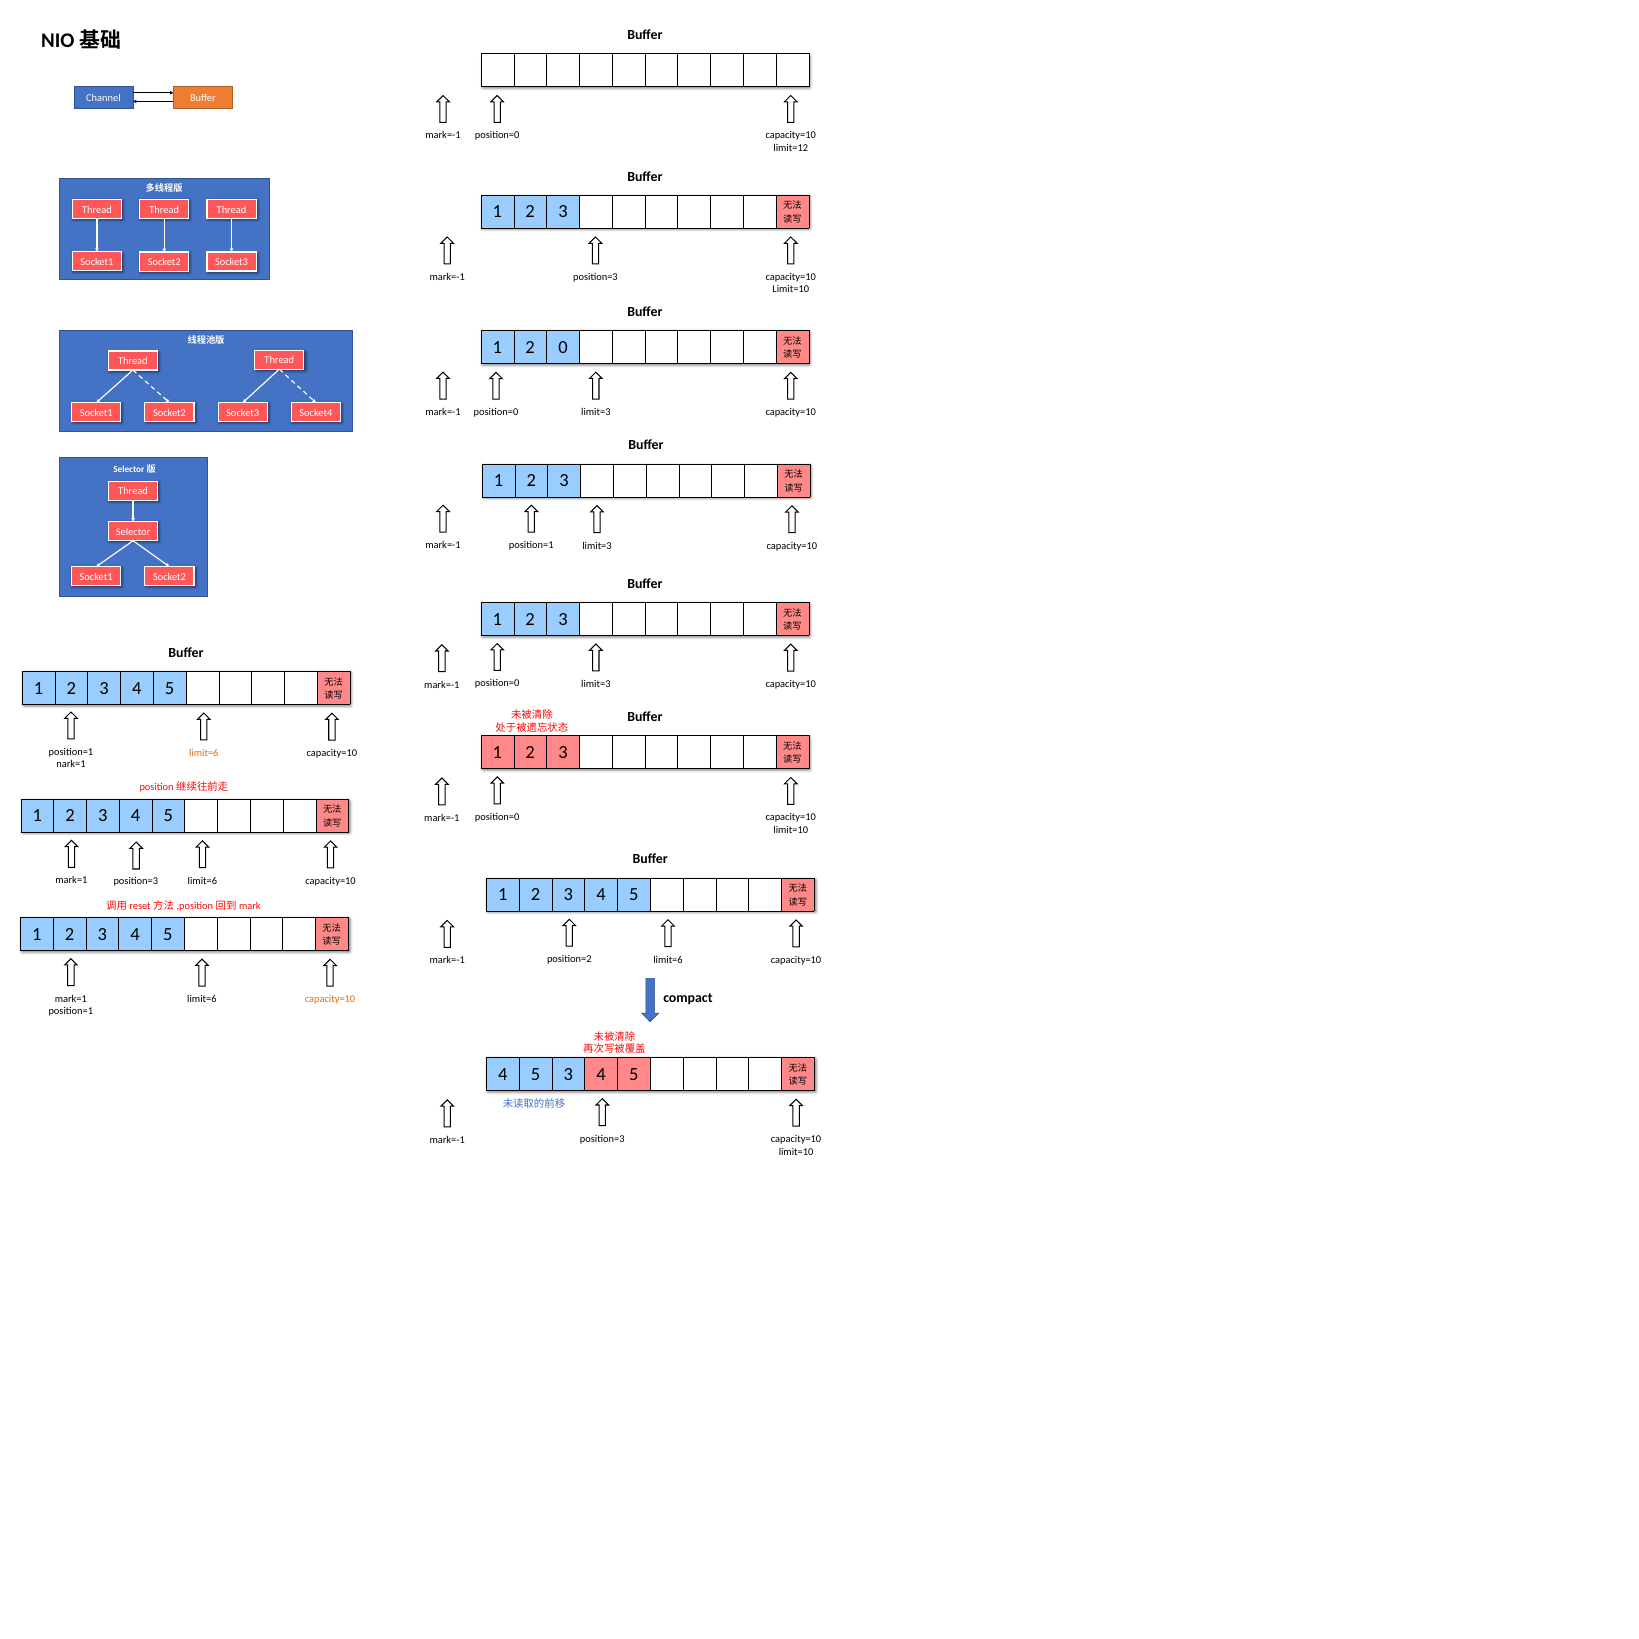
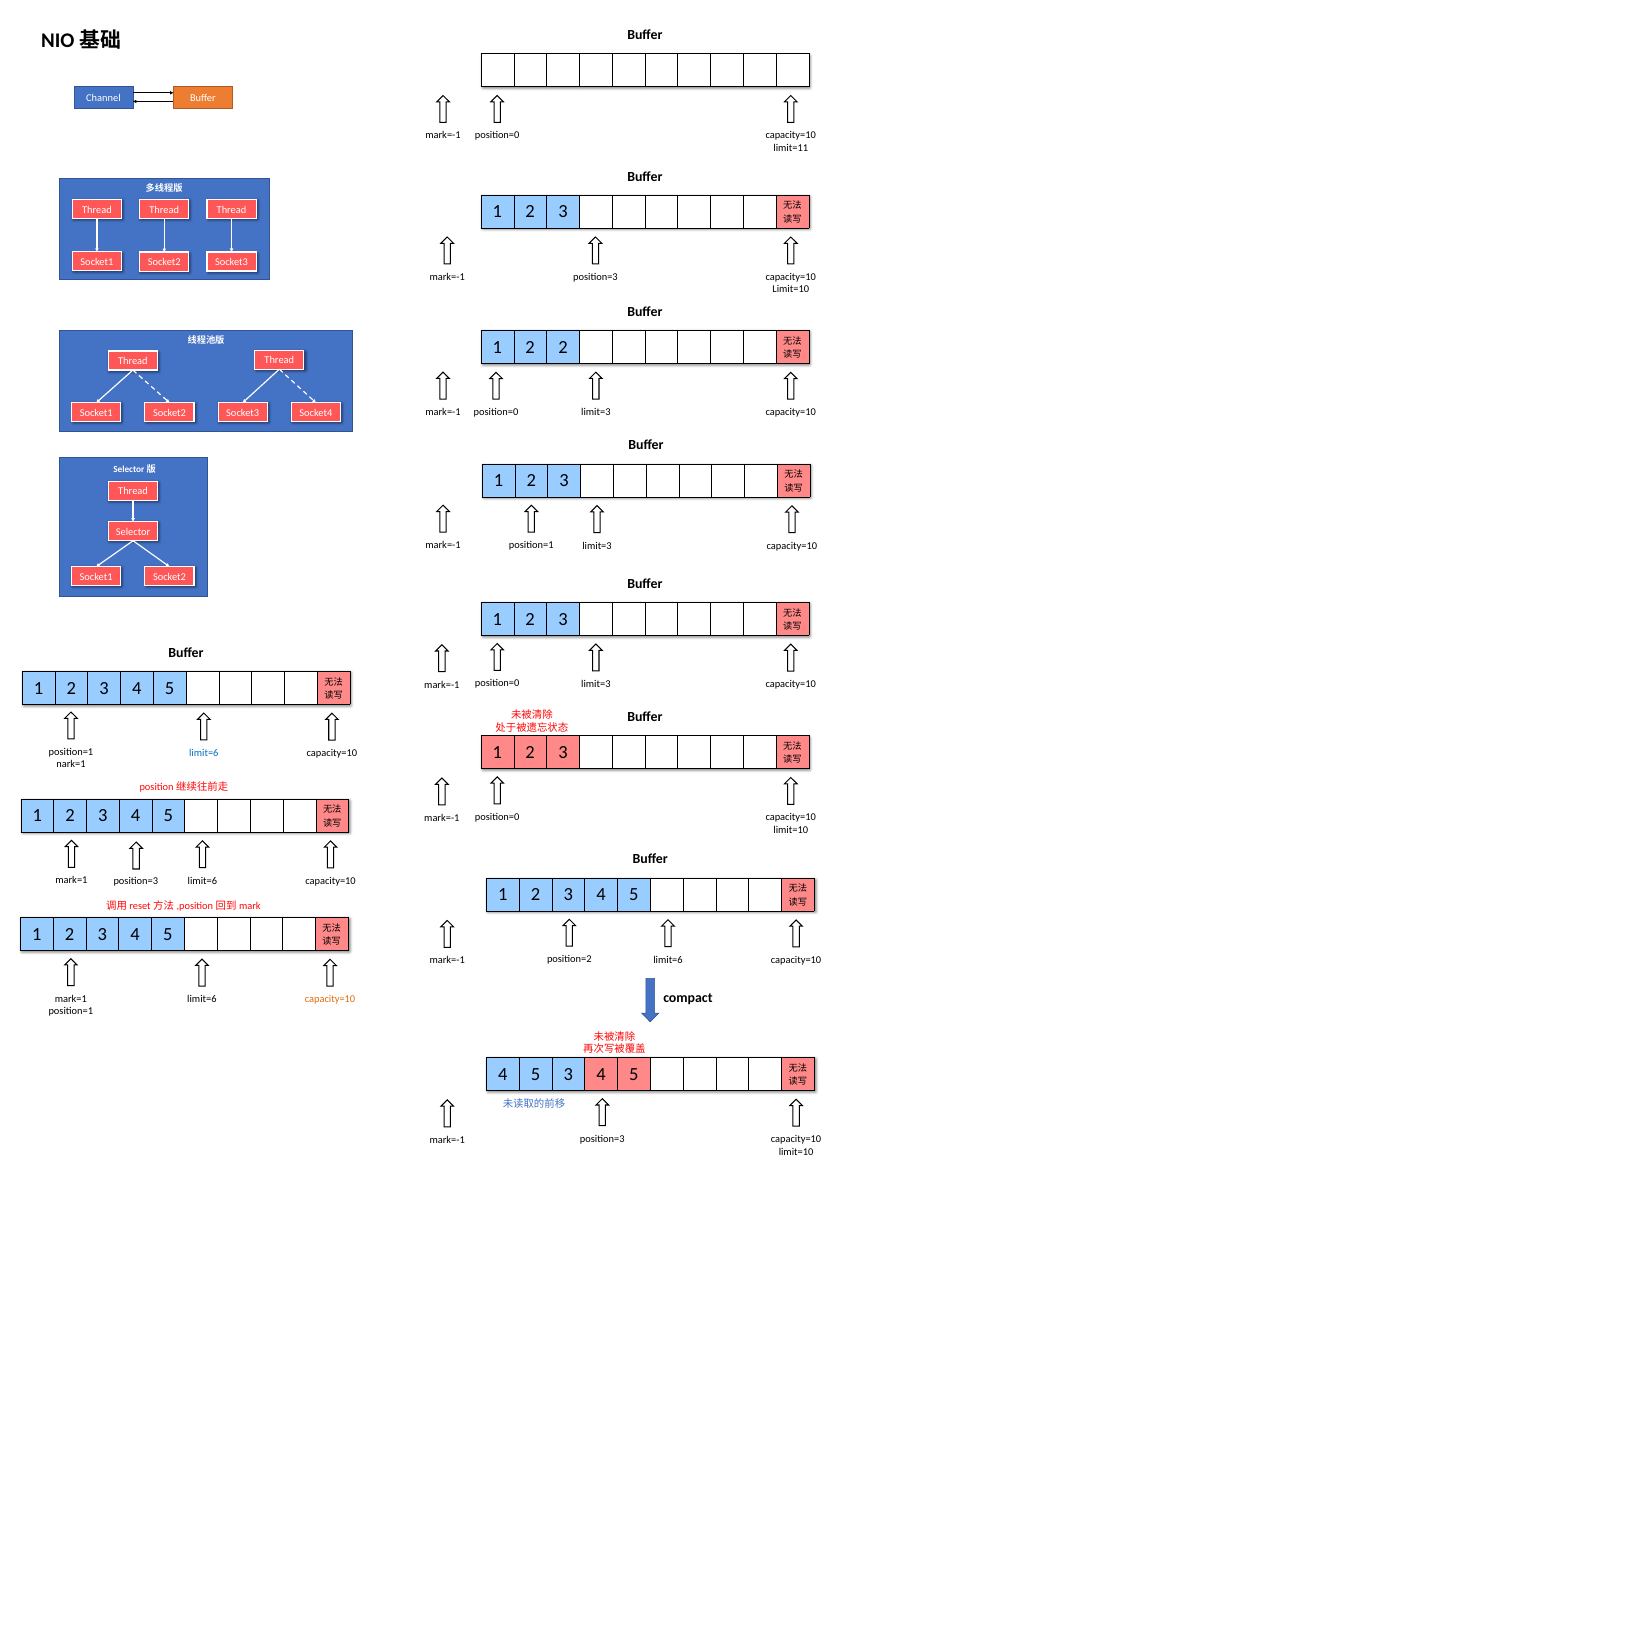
limit=12: limit=12 -> limit=11
2 0: 0 -> 2
limit=6 at (204, 753) colour: orange -> blue
